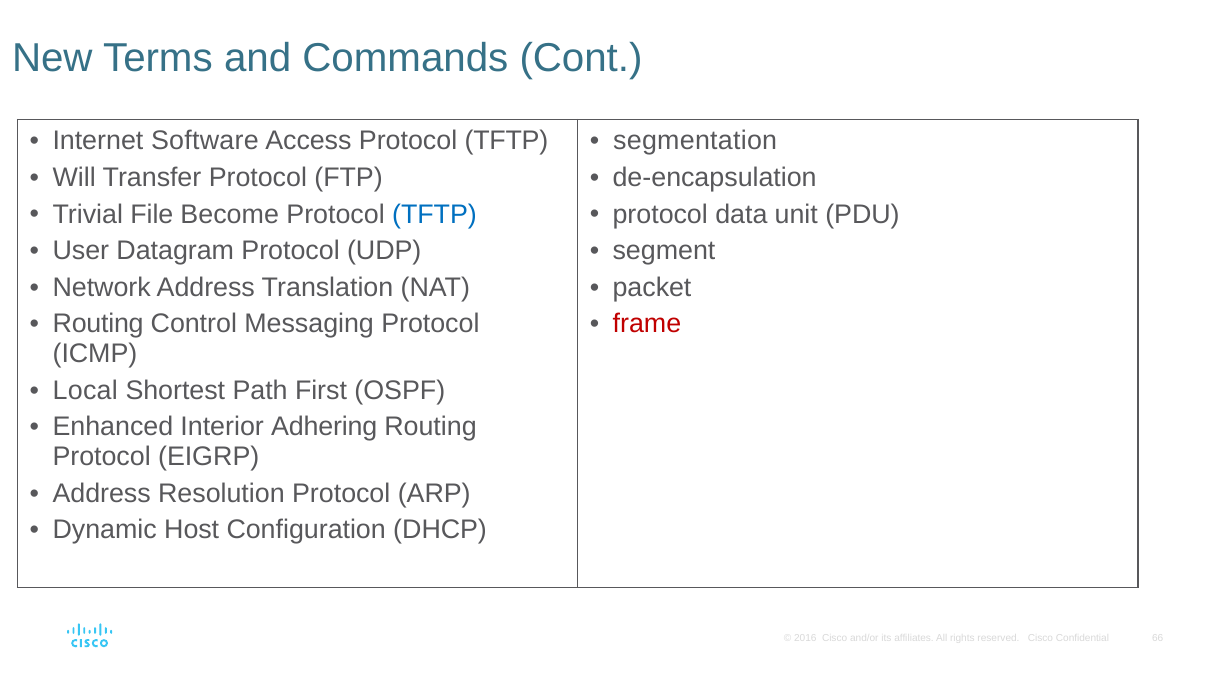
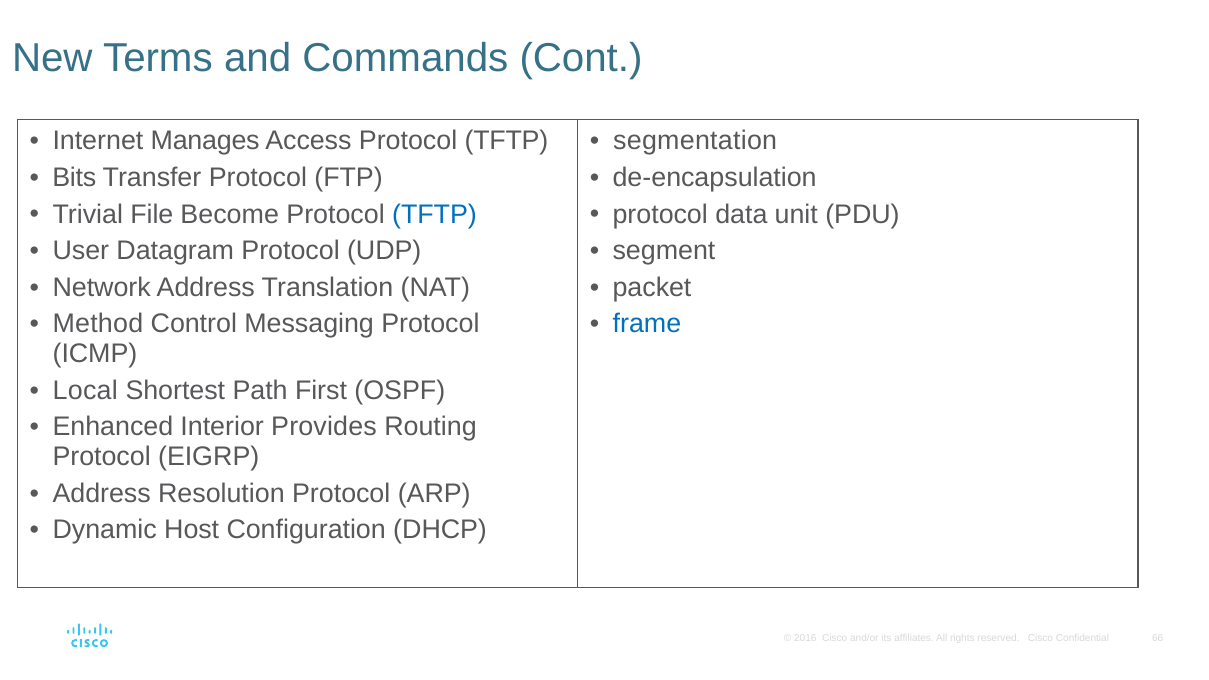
Software: Software -> Manages
Will: Will -> Bits
Routing at (98, 324): Routing -> Method
frame colour: red -> blue
Adhering: Adhering -> Provides
